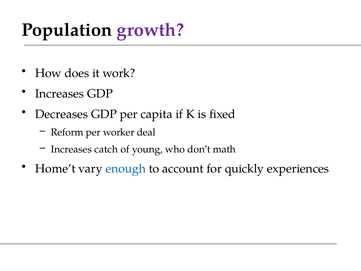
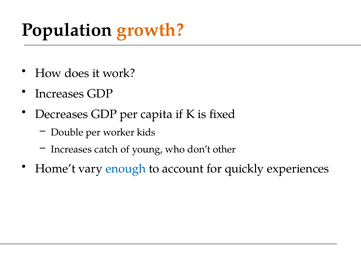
growth colour: purple -> orange
Reform: Reform -> Double
deal: deal -> kids
math: math -> other
